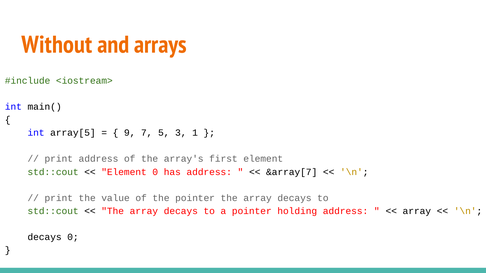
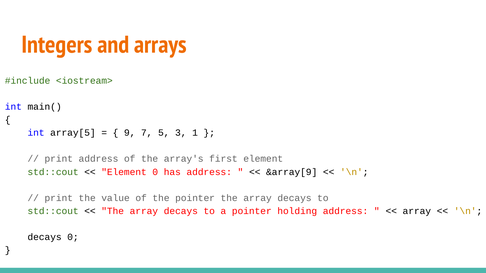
Without: Without -> Integers
&array[7: &array[7 -> &array[9
